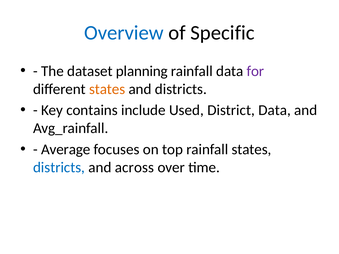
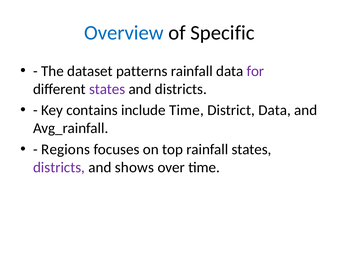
planning: planning -> patterns
states at (107, 89) colour: orange -> purple
include Used: Used -> Time
Average: Average -> Regions
districts at (59, 168) colour: blue -> purple
across: across -> shows
